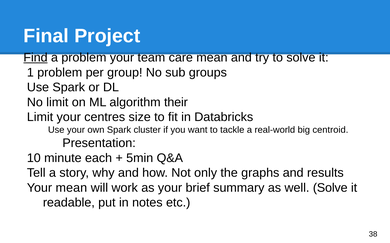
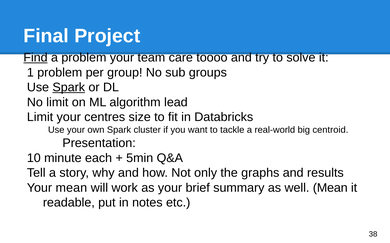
care mean: mean -> toooo
Spark at (69, 88) underline: none -> present
their: their -> lead
well Solve: Solve -> Mean
